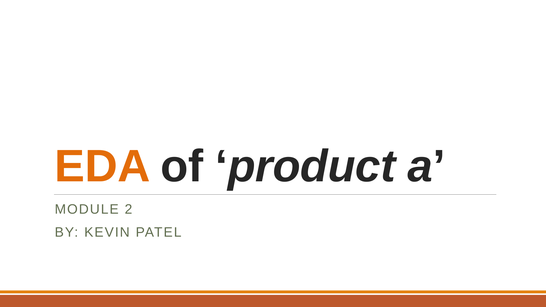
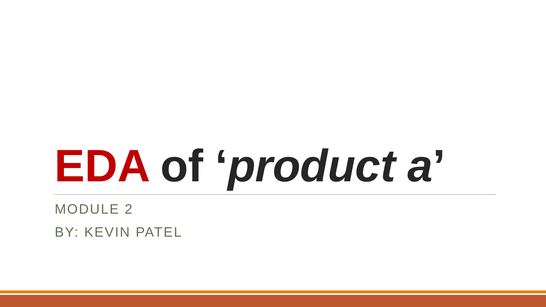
EDA colour: orange -> red
